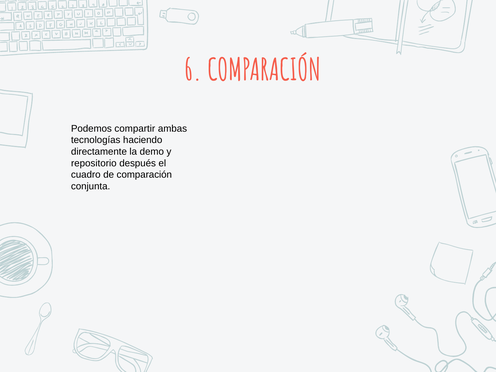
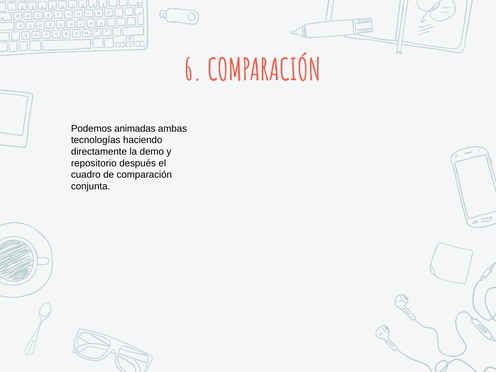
compartir: compartir -> animadas
